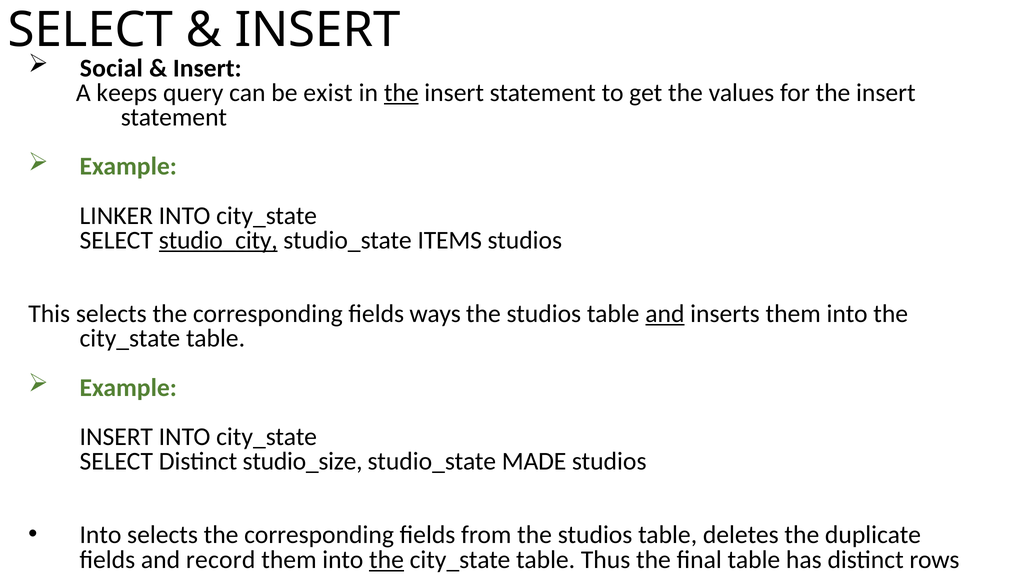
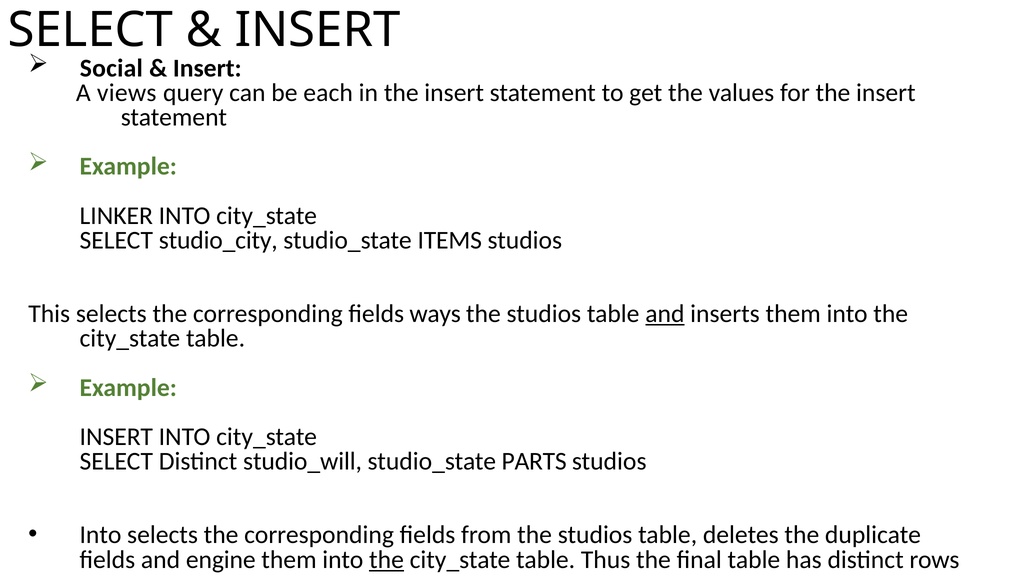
keeps: keeps -> views
exist: exist -> each
the at (401, 93) underline: present -> none
studio_city underline: present -> none
studio_size: studio_size -> studio_will
MADE: MADE -> PARTS
record: record -> engine
